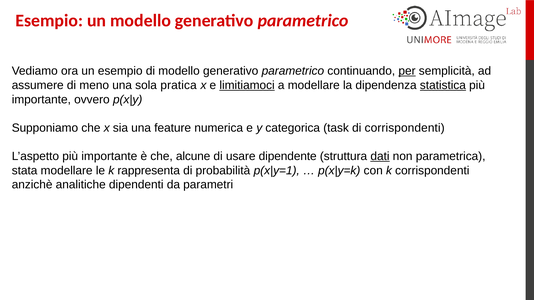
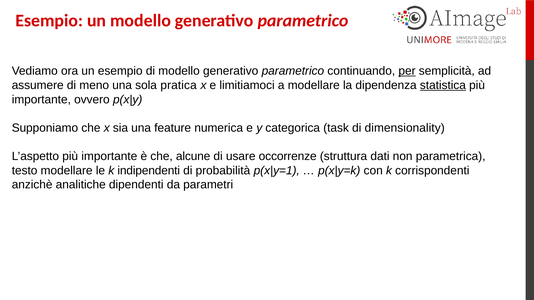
limitiamoci underline: present -> none
di corrispondenti: corrispondenti -> dimensionality
dipendente: dipendente -> occorrenze
dati underline: present -> none
stata: stata -> testo
rappresenta: rappresenta -> indipendenti
